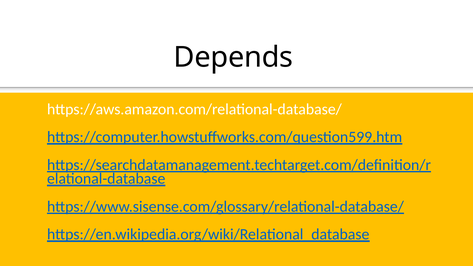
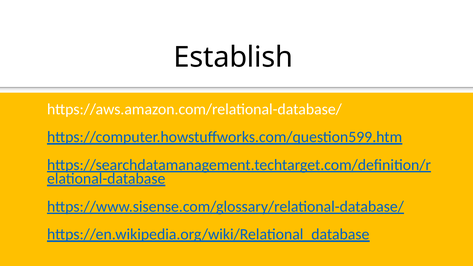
Depends: Depends -> Establish
